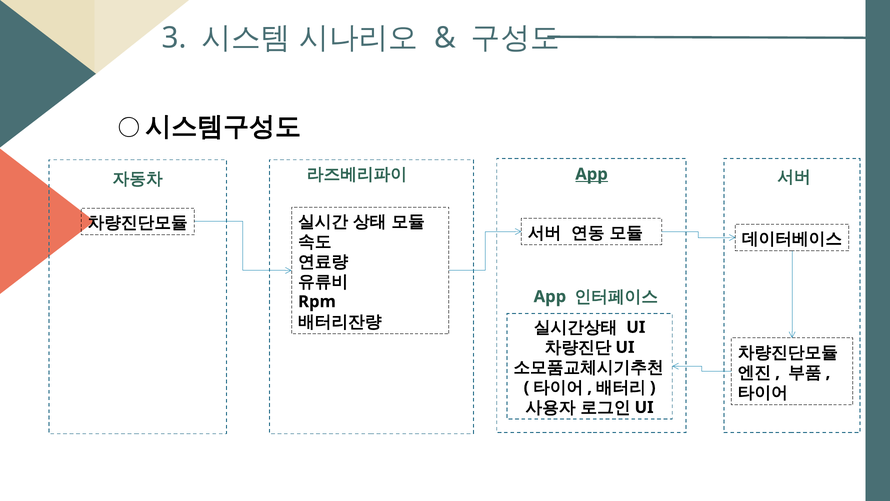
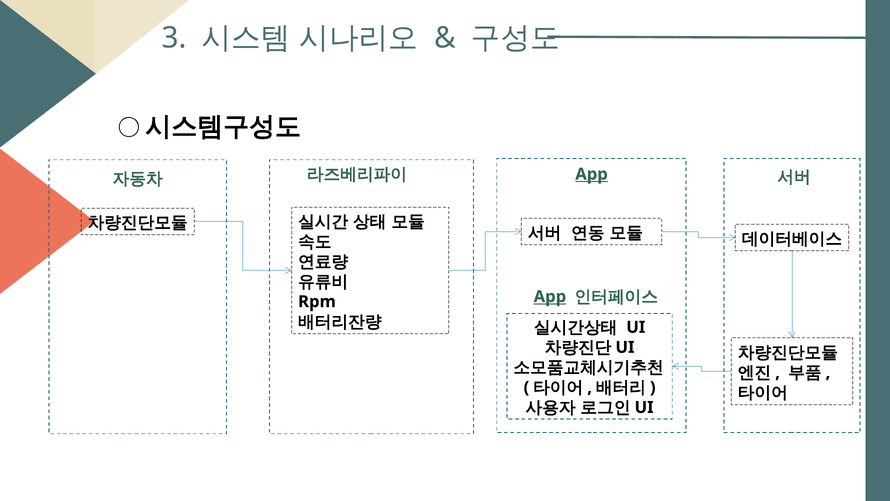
App at (550, 296) underline: none -> present
